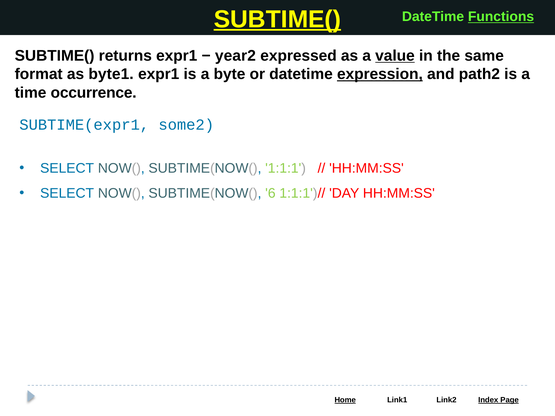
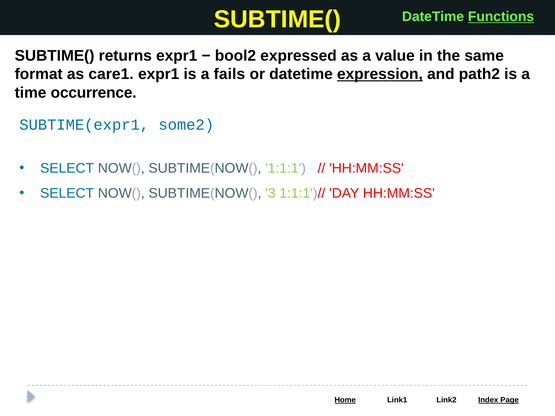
SUBTIME( at (277, 19) underline: present -> none
year2: year2 -> bool2
value underline: present -> none
byte1: byte1 -> care1
byte: byte -> fails
6: 6 -> 3
